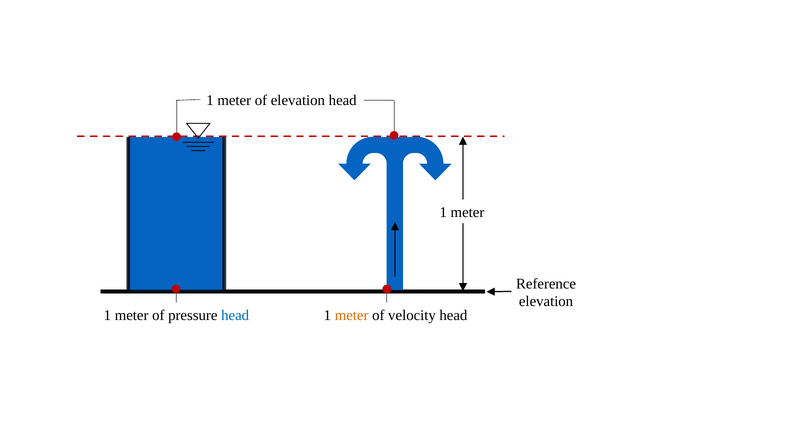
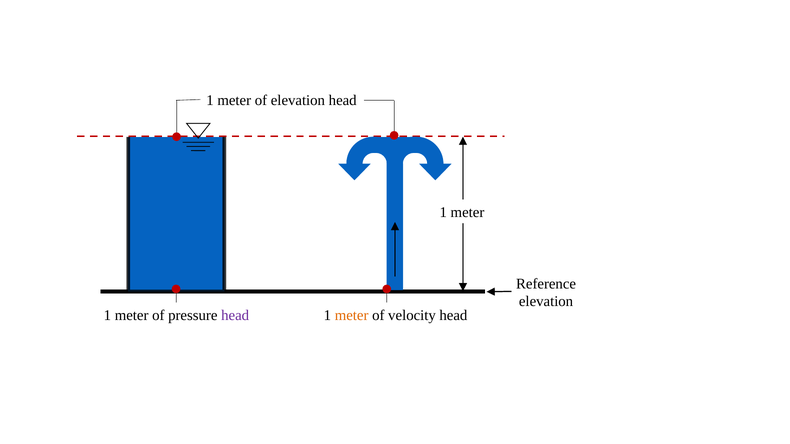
head at (235, 316) colour: blue -> purple
